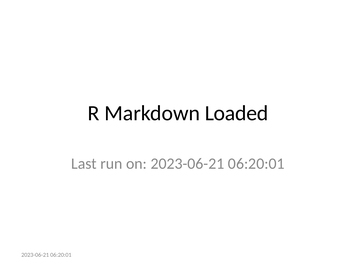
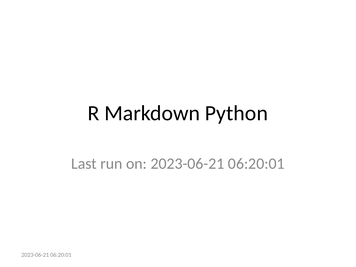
Loaded: Loaded -> Python
